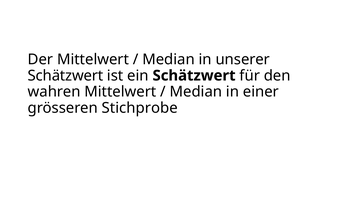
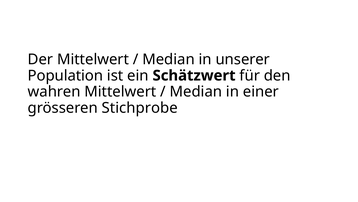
Schätzwert at (65, 75): Schätzwert -> Population
